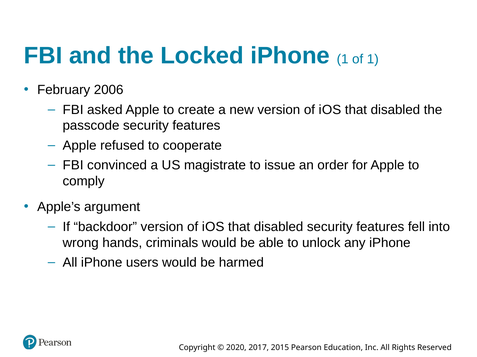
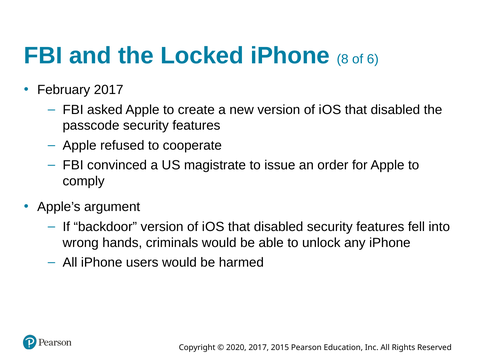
iPhone 1: 1 -> 8
of 1: 1 -> 6
February 2006: 2006 -> 2017
